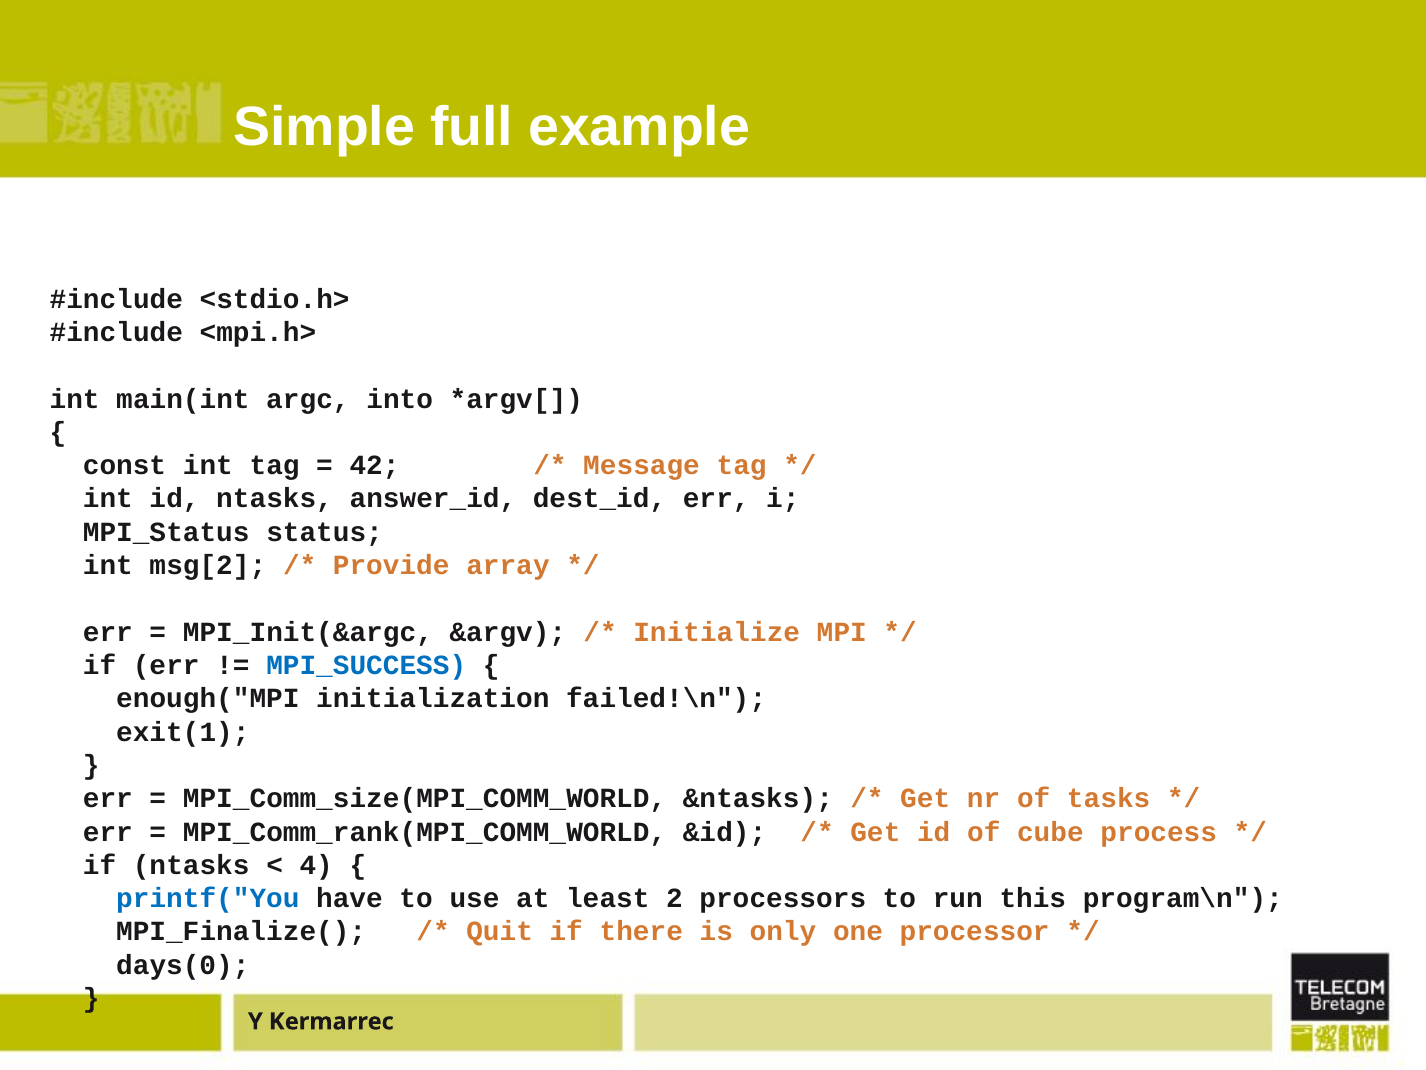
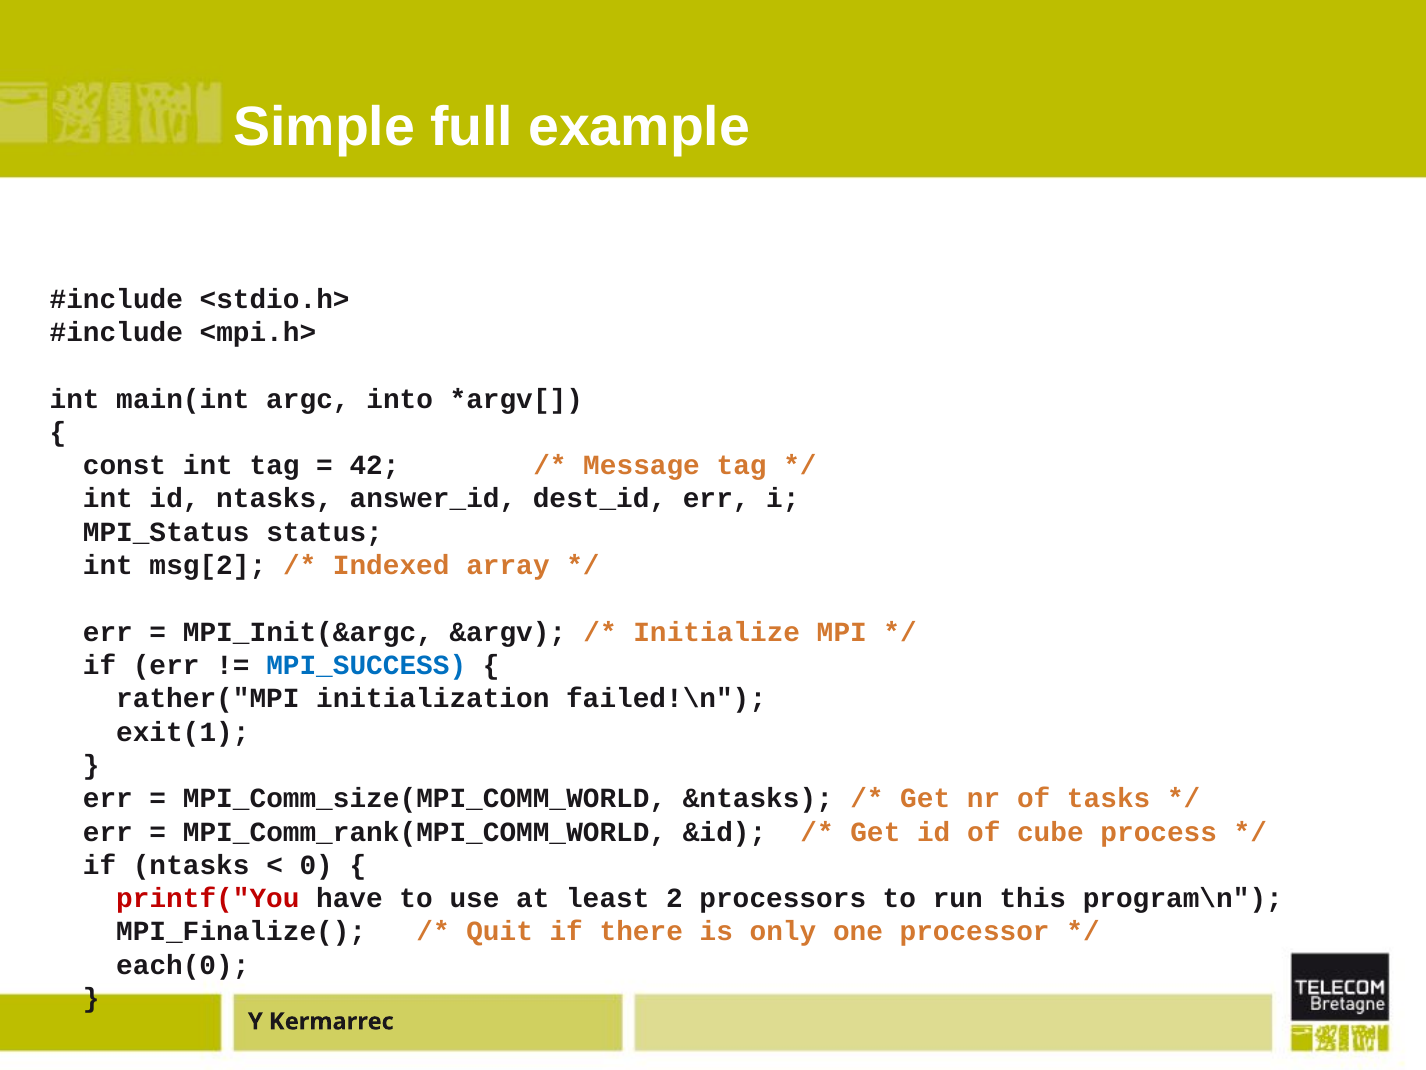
Provide: Provide -> Indexed
enough("MPI: enough("MPI -> rather("MPI
4: 4 -> 0
printf("You colour: blue -> red
days(0: days(0 -> each(0
